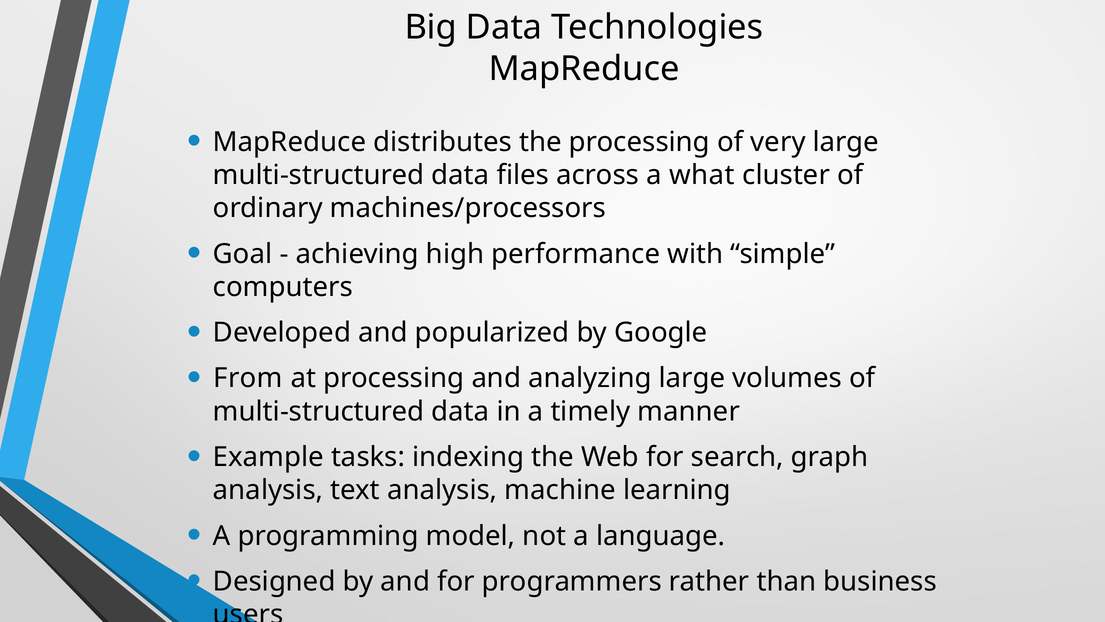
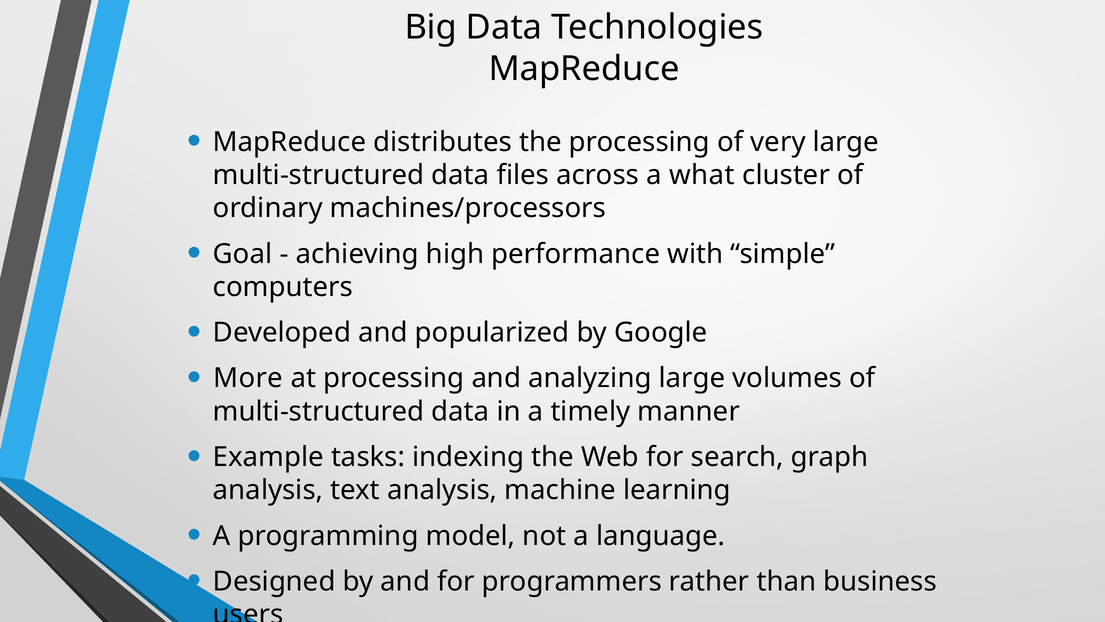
From: From -> More
